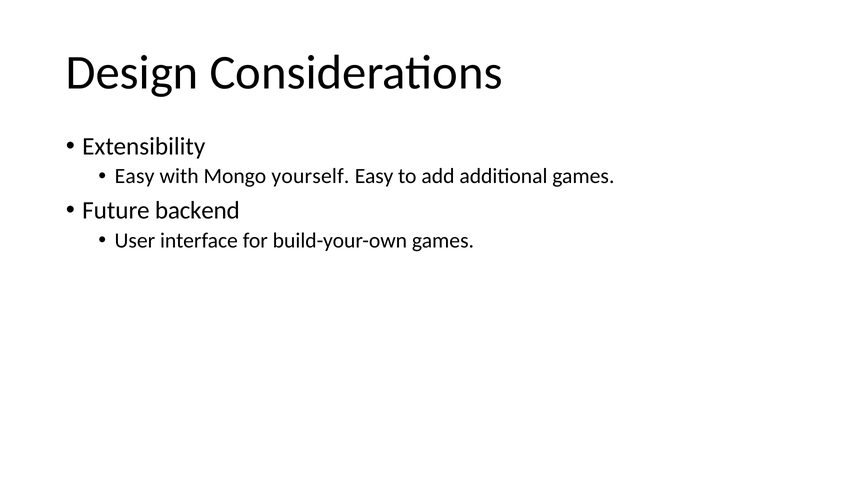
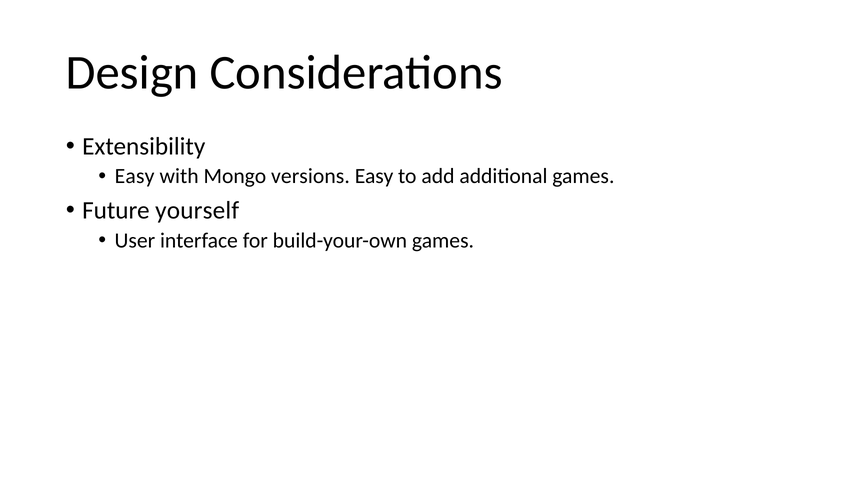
yourself: yourself -> versions
backend: backend -> yourself
